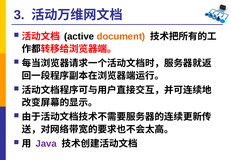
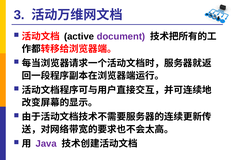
document colour: orange -> purple
